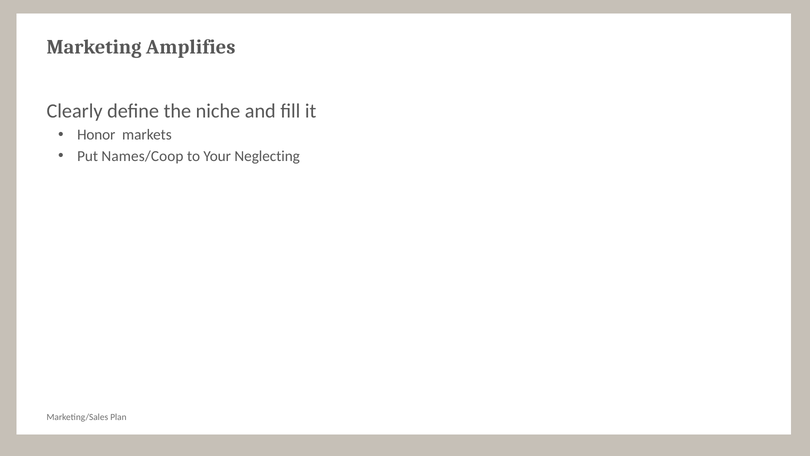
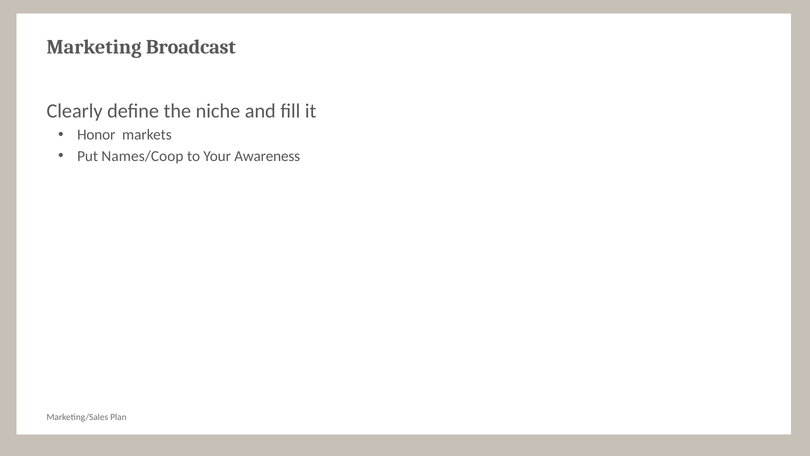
Amplifies: Amplifies -> Broadcast
Neglecting: Neglecting -> Awareness
